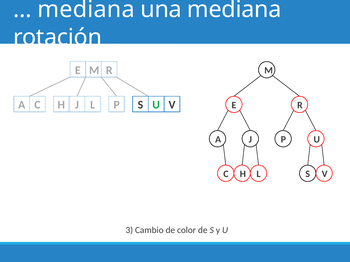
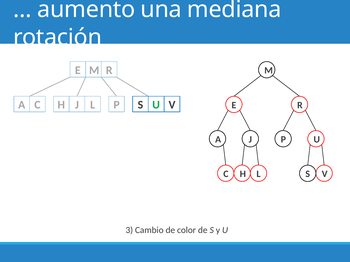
mediana at (86, 10): mediana -> aumento
